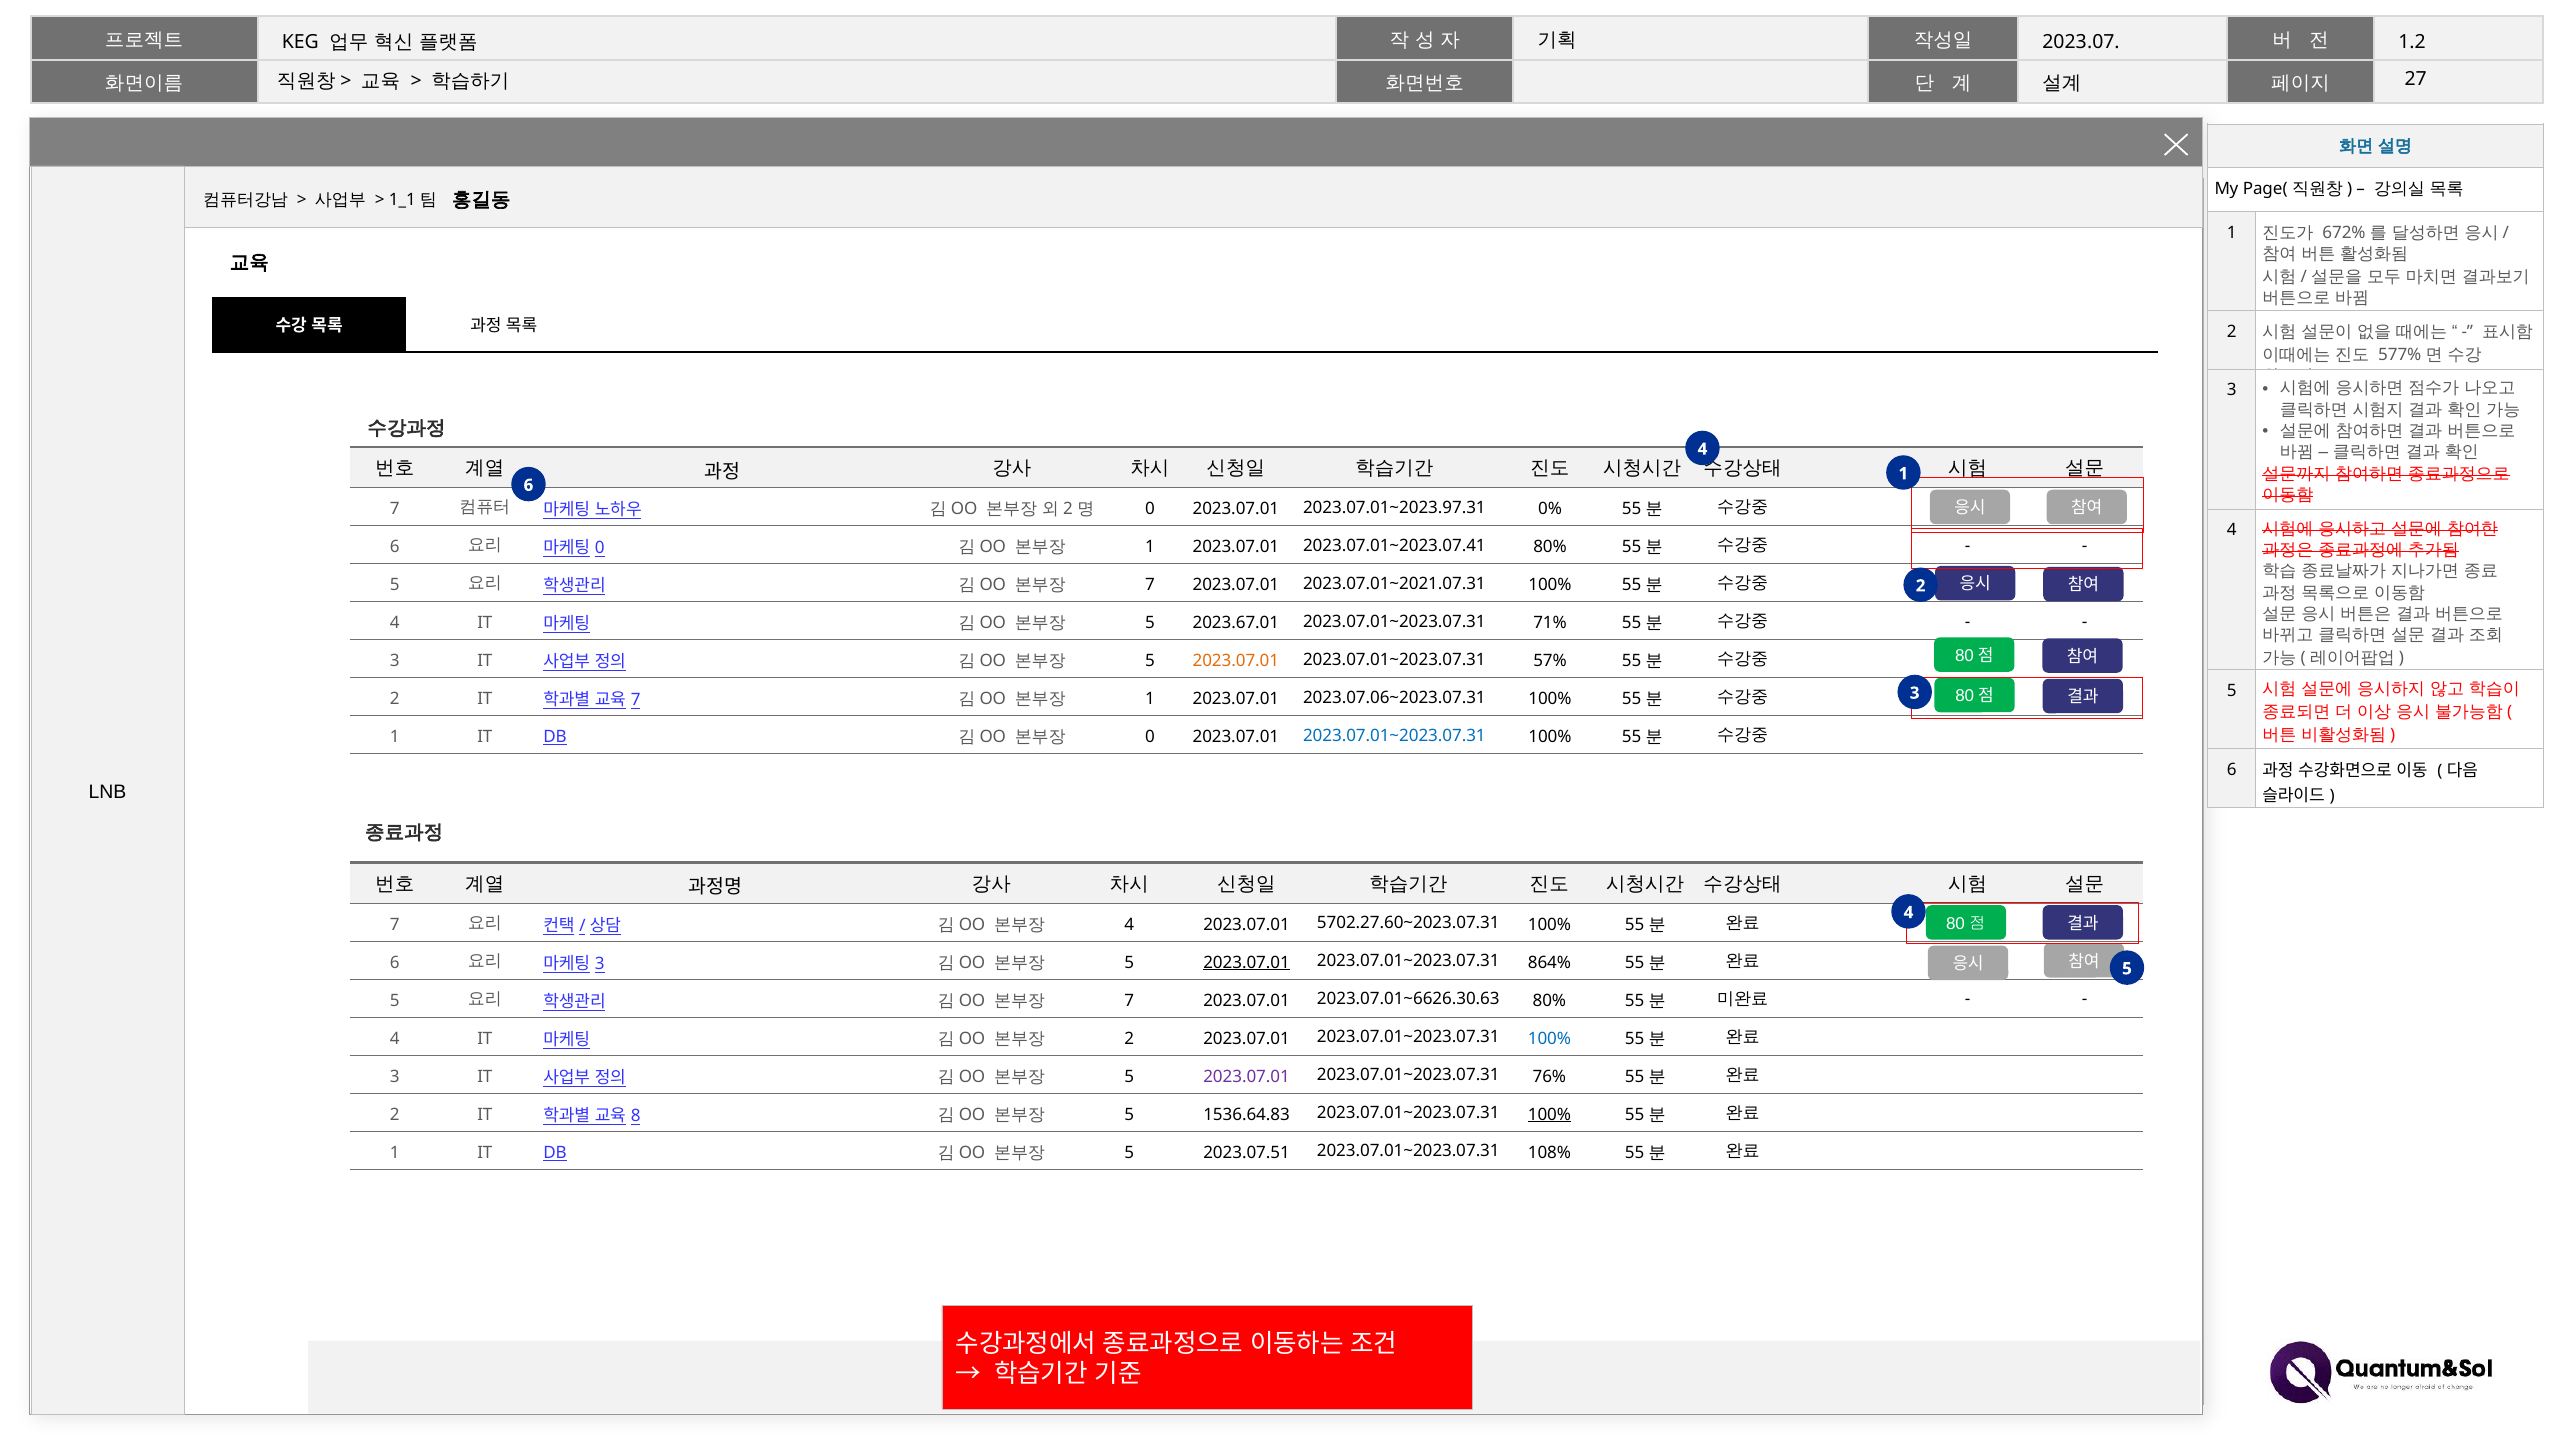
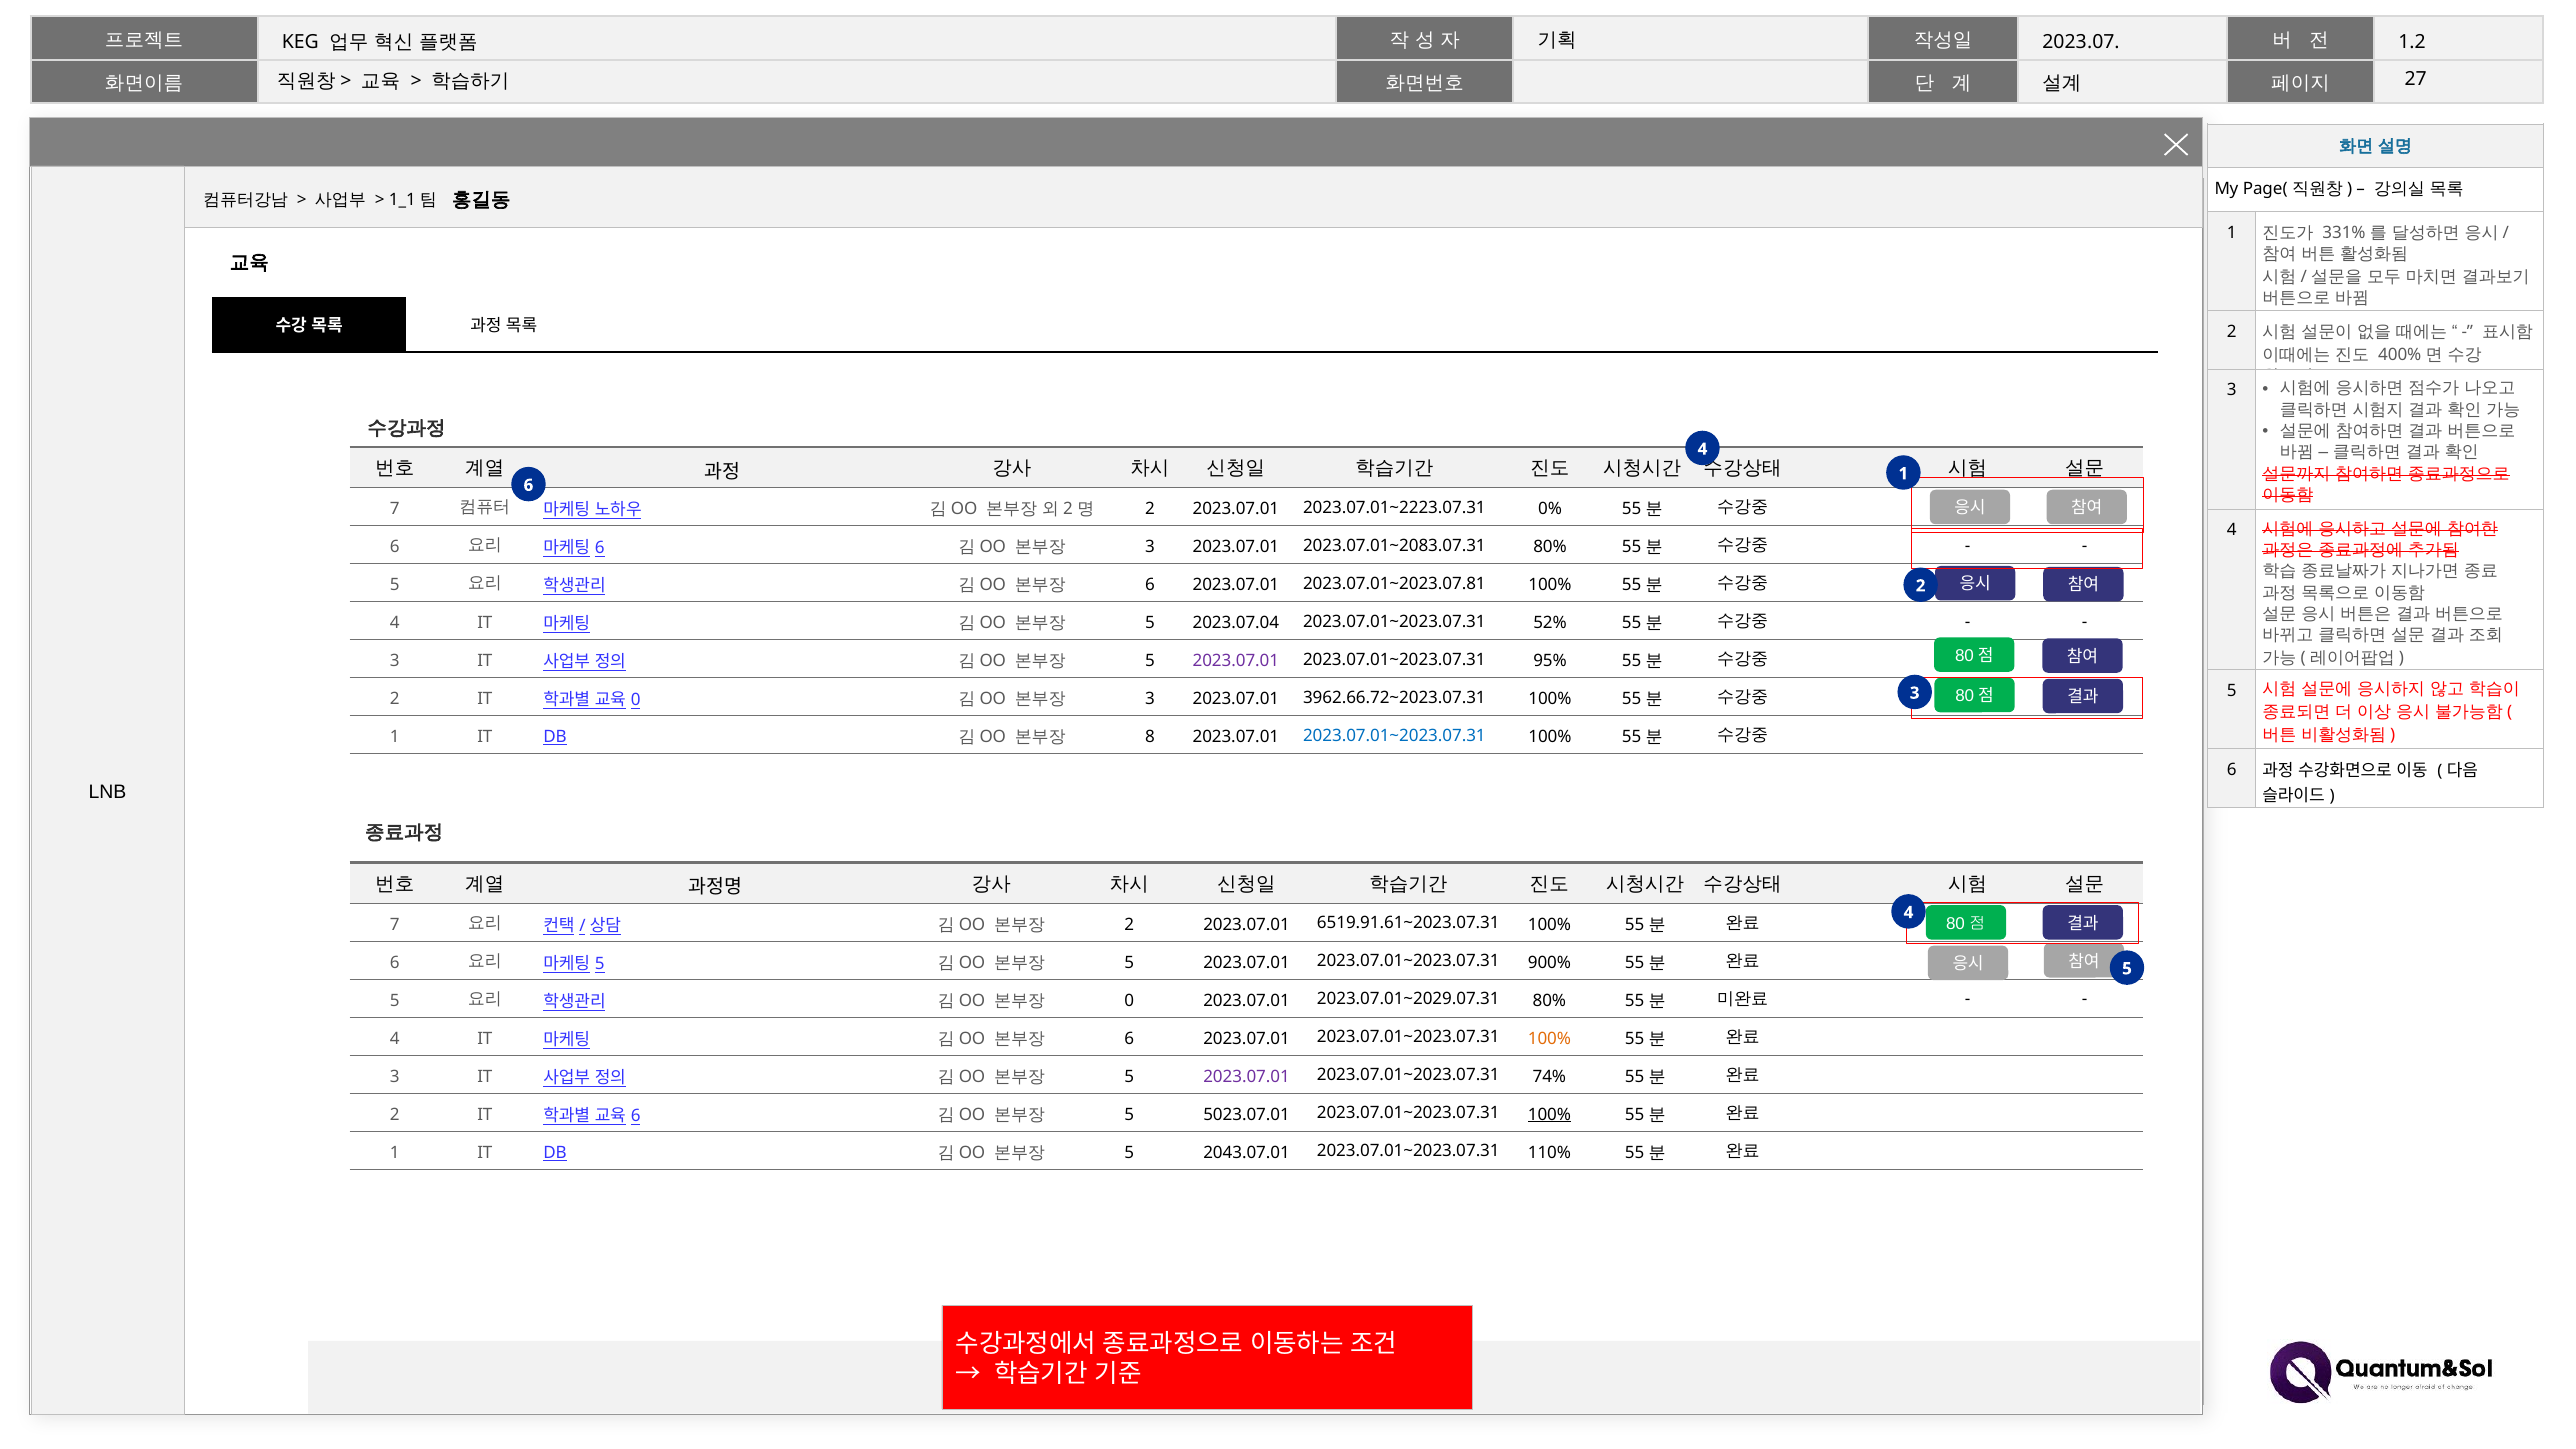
672%: 672% -> 331%
577%: 577% -> 400%
0 at (1150, 509): 0 -> 2
2023.07.01~2023.97.31: 2023.07.01~2023.97.31 -> 2023.07.01~2223.07.31
0 at (600, 548): 0 -> 6
1 at (1150, 547): 1 -> 3
2023.07.01~2023.07.41: 2023.07.01~2023.07.41 -> 2023.07.01~2083.07.31
7 at (1150, 585): 7 -> 6
2023.07.01~2021.07.31: 2023.07.01~2021.07.31 -> 2023.07.01~2023.07.81
2023.67.01: 2023.67.01 -> 2023.07.04
71%: 71% -> 52%
2023.07.01 at (1236, 661) colour: orange -> purple
57%: 57% -> 95%
7 at (636, 700): 7 -> 0
1 at (1150, 699): 1 -> 3
2023.07.06~2023.07.31: 2023.07.06~2023.07.31 -> 3962.66.72~2023.07.31
0 at (1150, 737): 0 -> 8
4 at (1129, 924): 4 -> 2
5702.27.60~2023.07.31: 5702.27.60~2023.07.31 -> 6519.91.61~2023.07.31
3 at (600, 964): 3 -> 5
2023.07.01 at (1247, 962) underline: present -> none
864%: 864% -> 900%
7 at (1129, 1001): 7 -> 0
2023.07.01~6626.30.63: 2023.07.01~6626.30.63 -> 2023.07.01~2029.07.31
2 at (1129, 1039): 2 -> 6
100% at (1549, 1039) colour: blue -> orange
76%: 76% -> 74%
8 at (636, 1116): 8 -> 6
1536.64.83: 1536.64.83 -> 5023.07.01
2023.07.51: 2023.07.51 -> 2043.07.01
108%: 108% -> 110%
